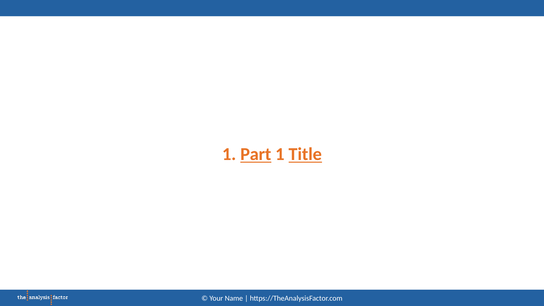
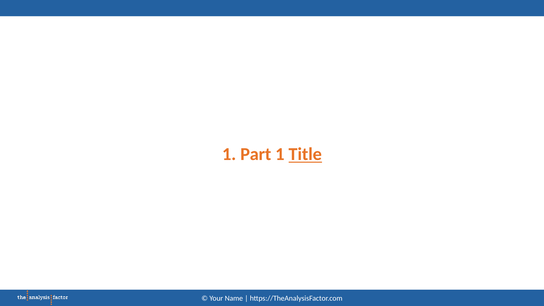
Part underline: present -> none
